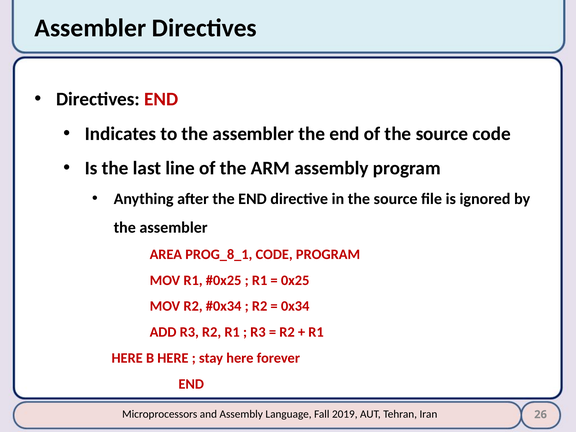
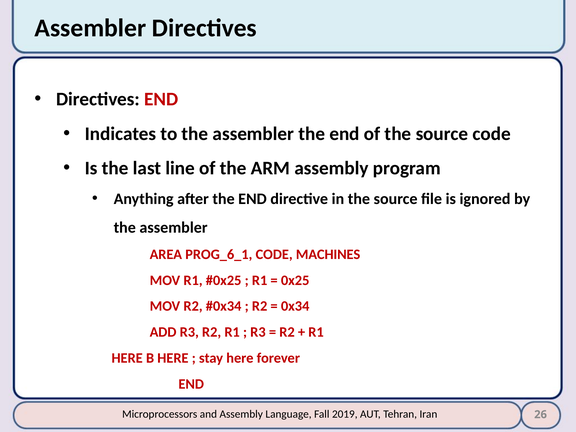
PROG_8_1: PROG_8_1 -> PROG_6_1
CODE PROGRAM: PROGRAM -> MACHINES
